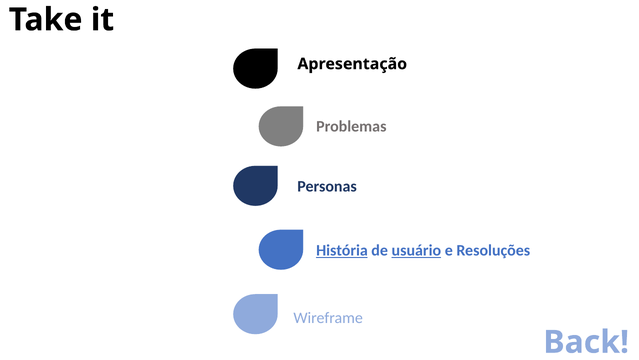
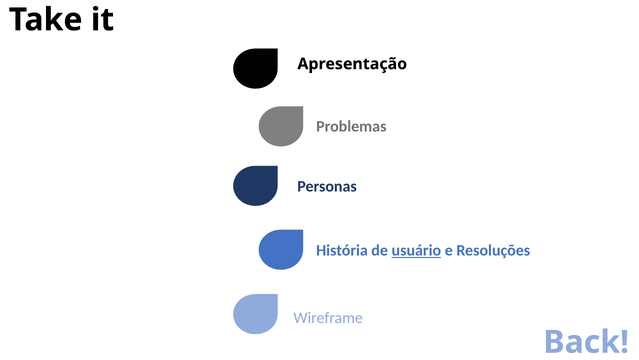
História underline: present -> none
